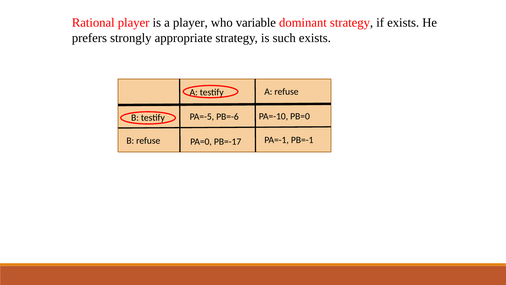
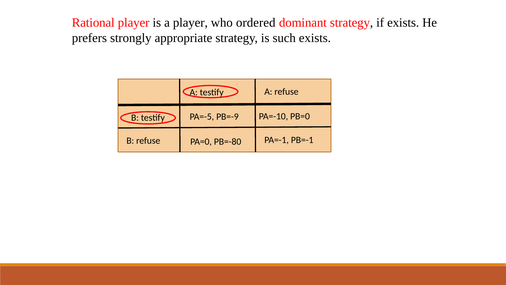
variable: variable -> ordered
PB=-6: PB=-6 -> PB=-9
PB=-17: PB=-17 -> PB=-80
